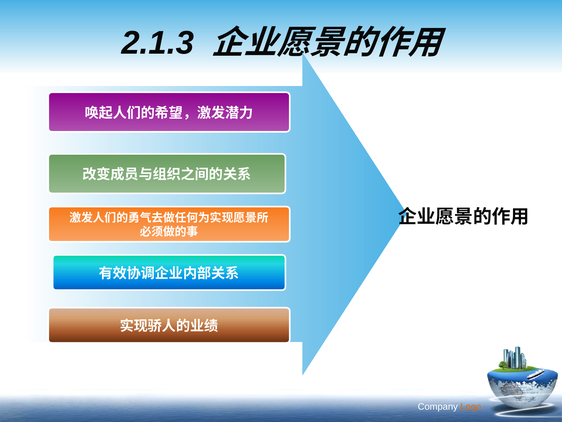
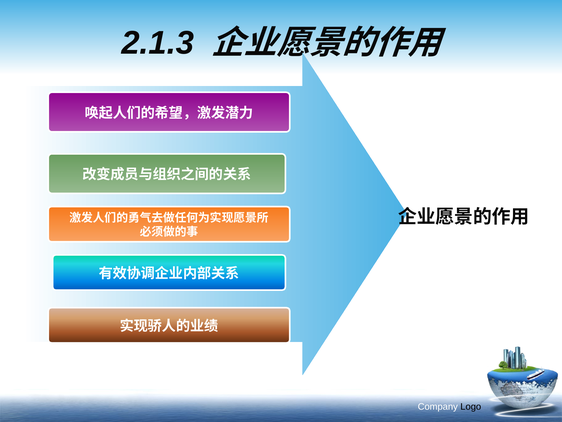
Logo colour: orange -> black
